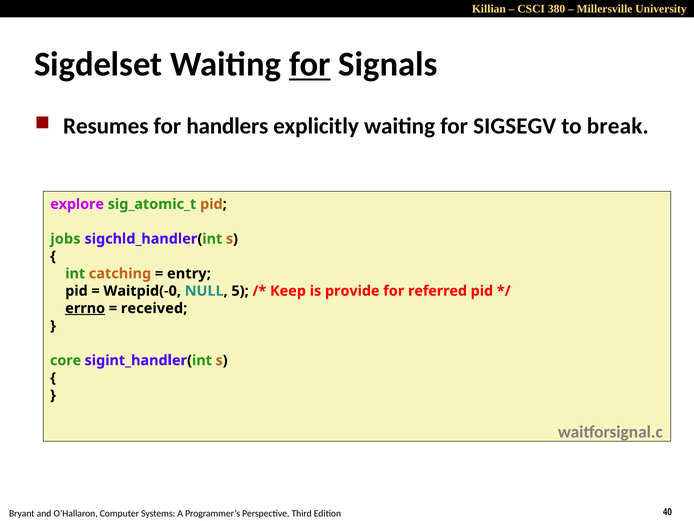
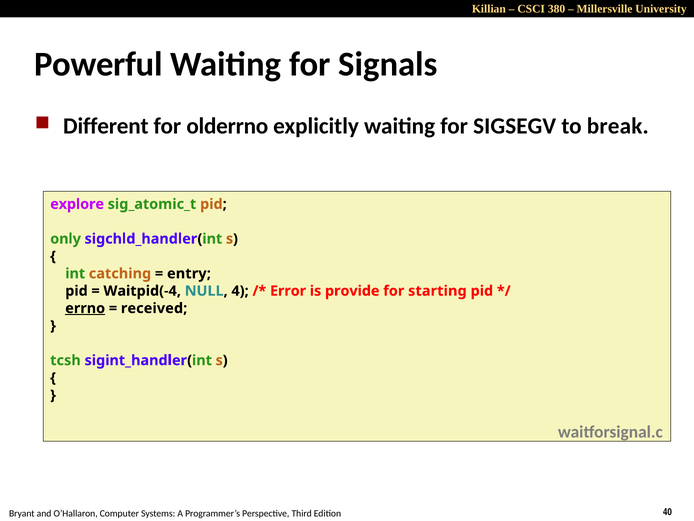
Sigdelset: Sigdelset -> Powerful
for at (310, 64) underline: present -> none
Resumes: Resumes -> Different
handlers: handlers -> olderrno
jobs: jobs -> only
Waitpid(-0: Waitpid(-0 -> Waitpid(-4
5: 5 -> 4
Keep: Keep -> Error
referred: referred -> starting
core: core -> tcsh
